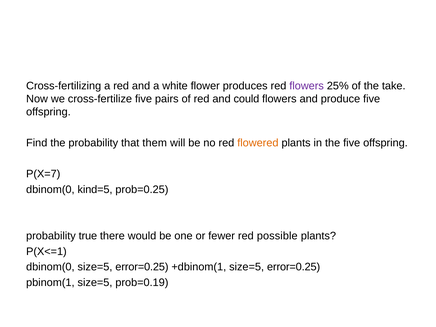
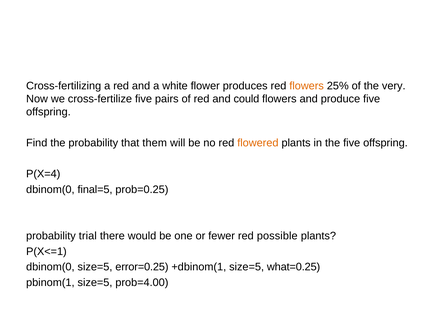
flowers at (307, 86) colour: purple -> orange
take: take -> very
P(X=7: P(X=7 -> P(X=4
kind=5: kind=5 -> final=5
true: true -> trial
+dbinom(1 size=5 error=0.25: error=0.25 -> what=0.25
prob=0.19: prob=0.19 -> prob=4.00
